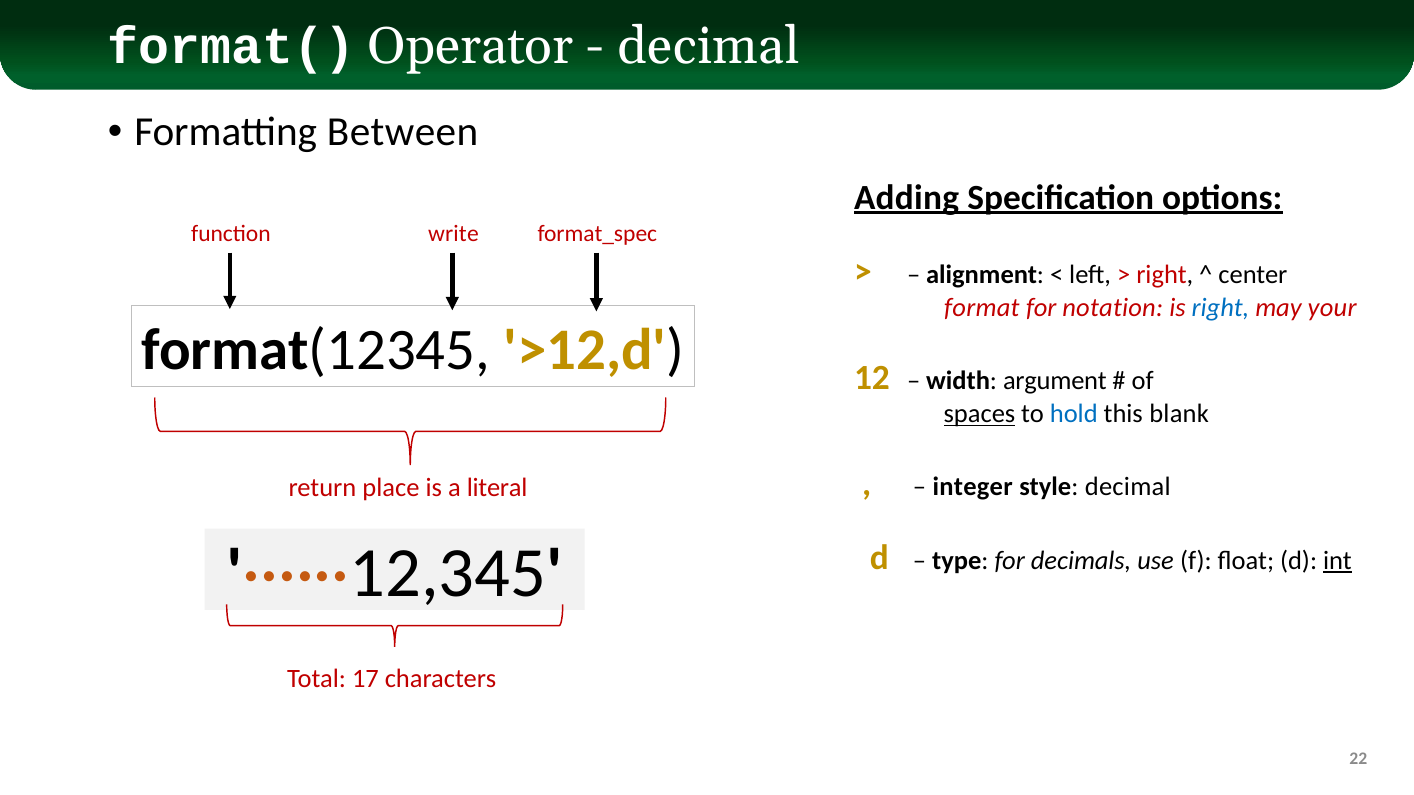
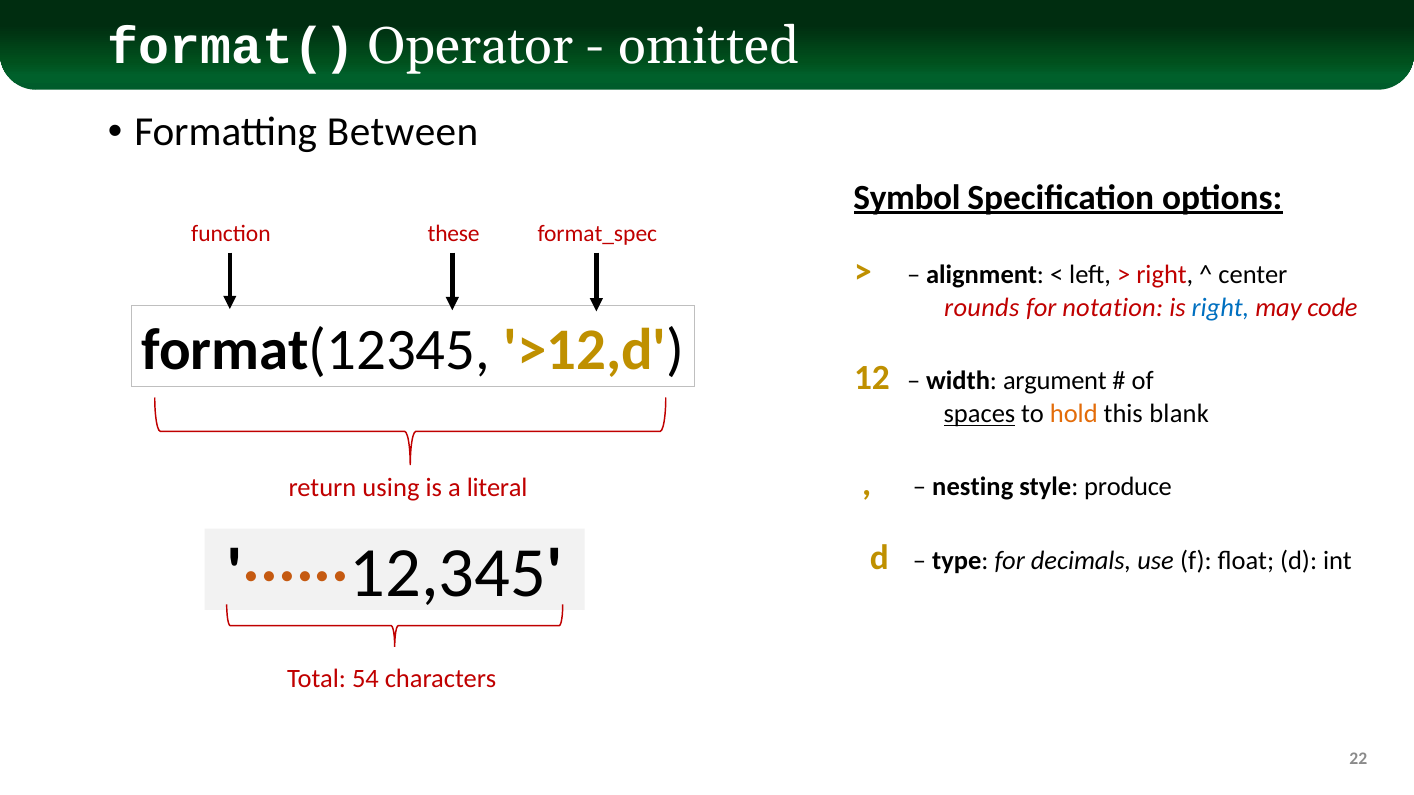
decimal at (709, 46): decimal -> omitted
Adding: Adding -> Symbol
write: write -> these
format: format -> rounds
your: your -> code
hold colour: blue -> orange
integer: integer -> nesting
style decimal: decimal -> produce
place: place -> using
int underline: present -> none
17: 17 -> 54
